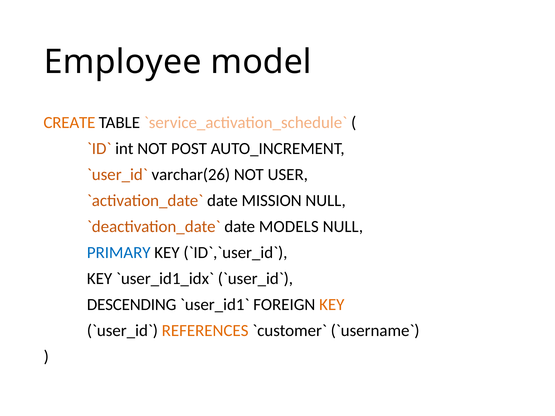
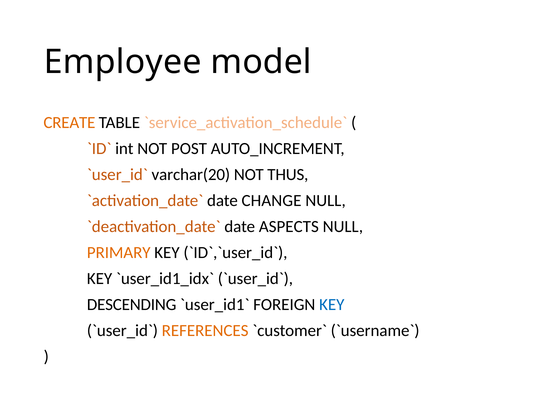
varchar(26: varchar(26 -> varchar(20
USER: USER -> THUS
MISSION: MISSION -> CHANGE
MODELS: MODELS -> ASPECTS
PRIMARY colour: blue -> orange
KEY at (332, 305) colour: orange -> blue
